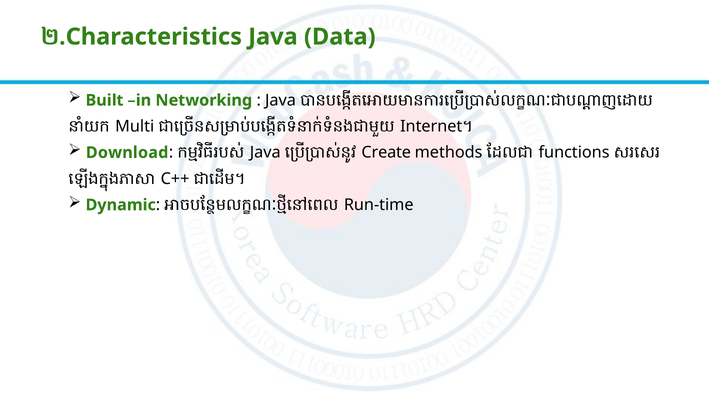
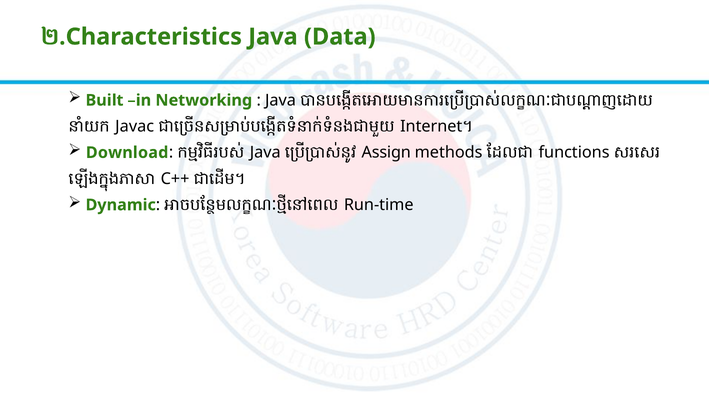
Multi: Multi -> Javac
Create: Create -> Assign
